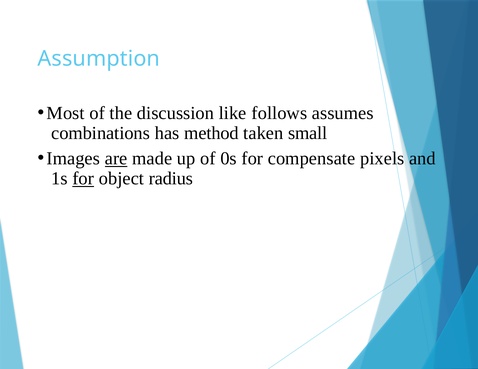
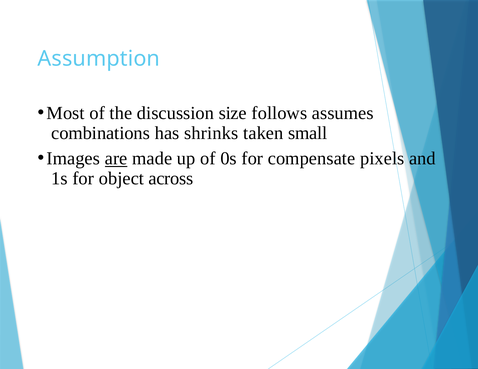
like: like -> size
method: method -> shrinks
for at (83, 179) underline: present -> none
radius: radius -> across
